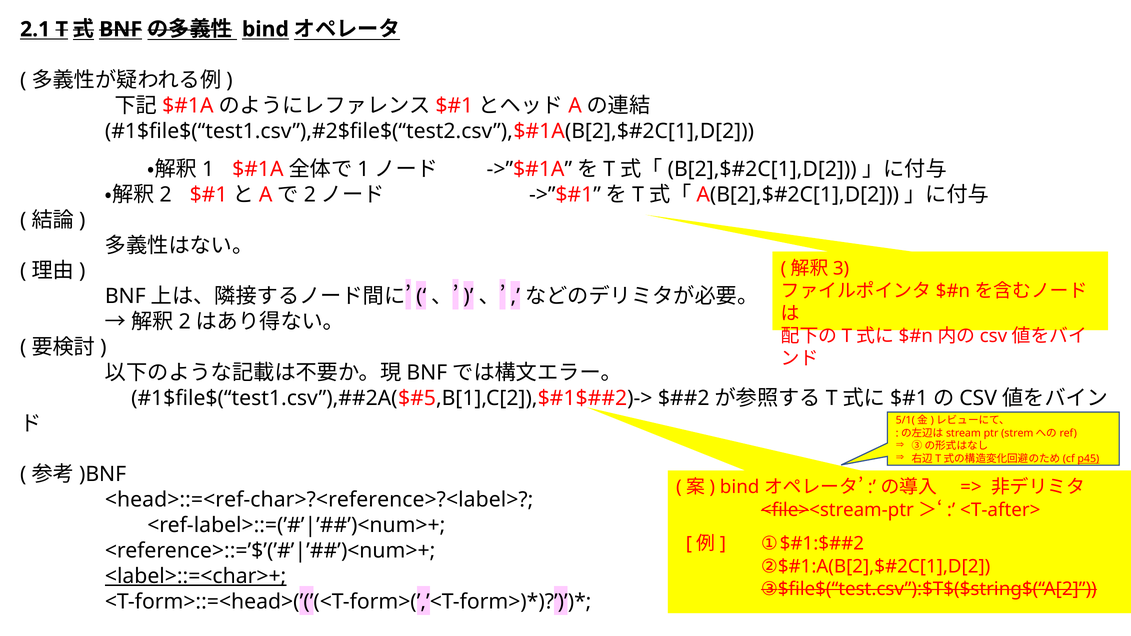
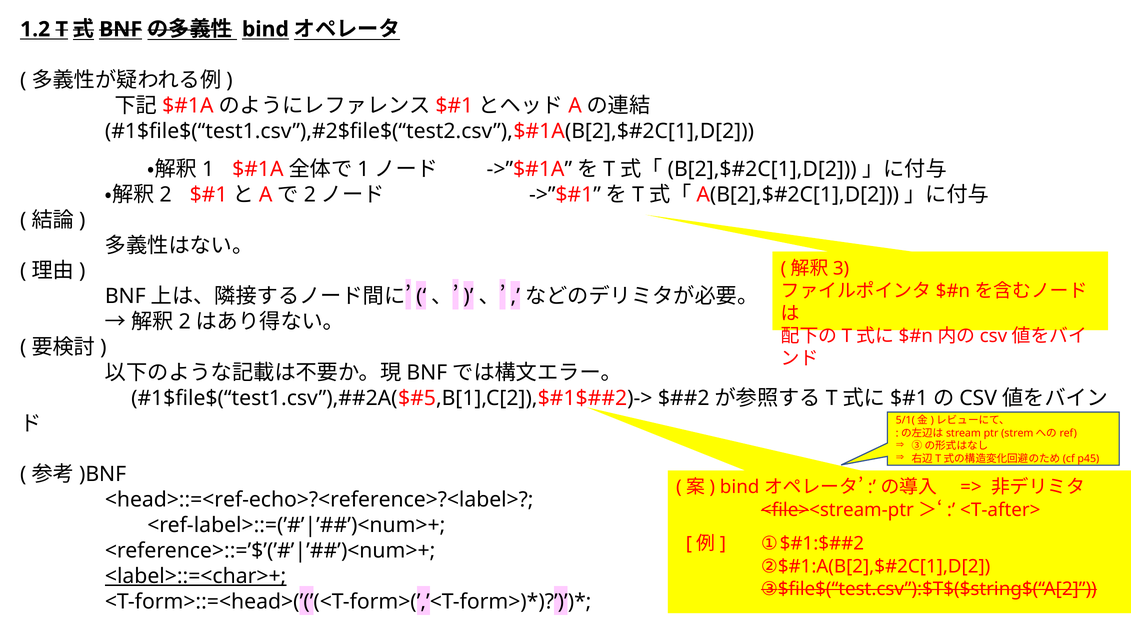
2.1: 2.1 -> 1.2
p45 underline: present -> none
<head>::=<ref-char>?<reference>?<label>: <head>::=<ref-char>?<reference>?<label> -> <head>::=<ref-echo>?<reference>?<label>
